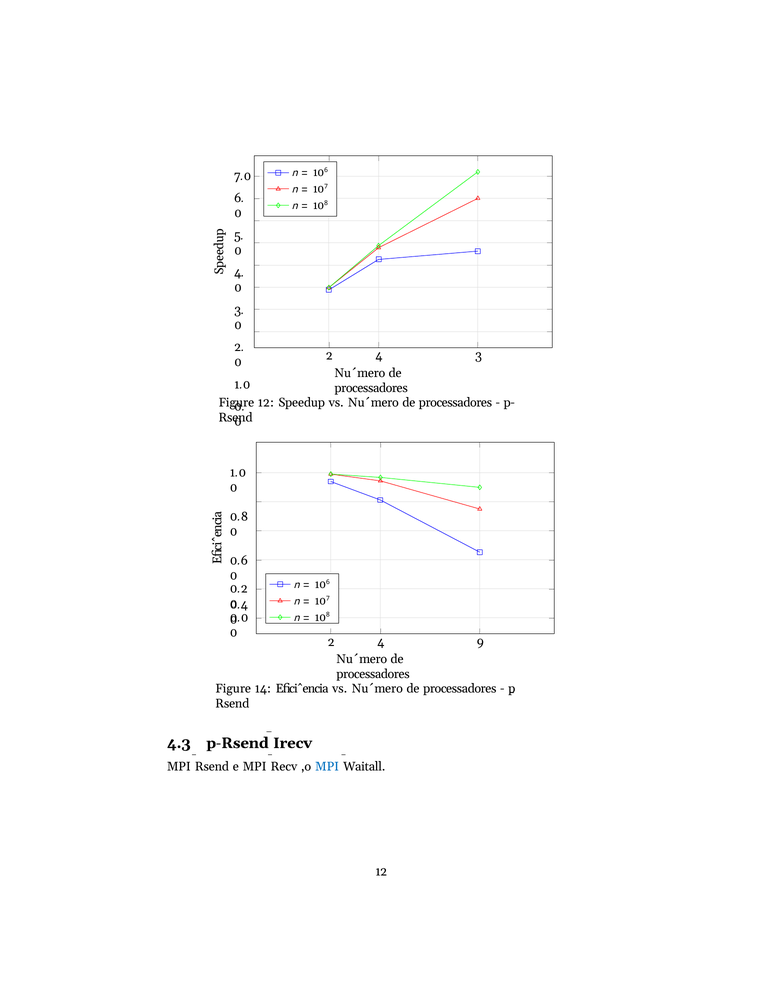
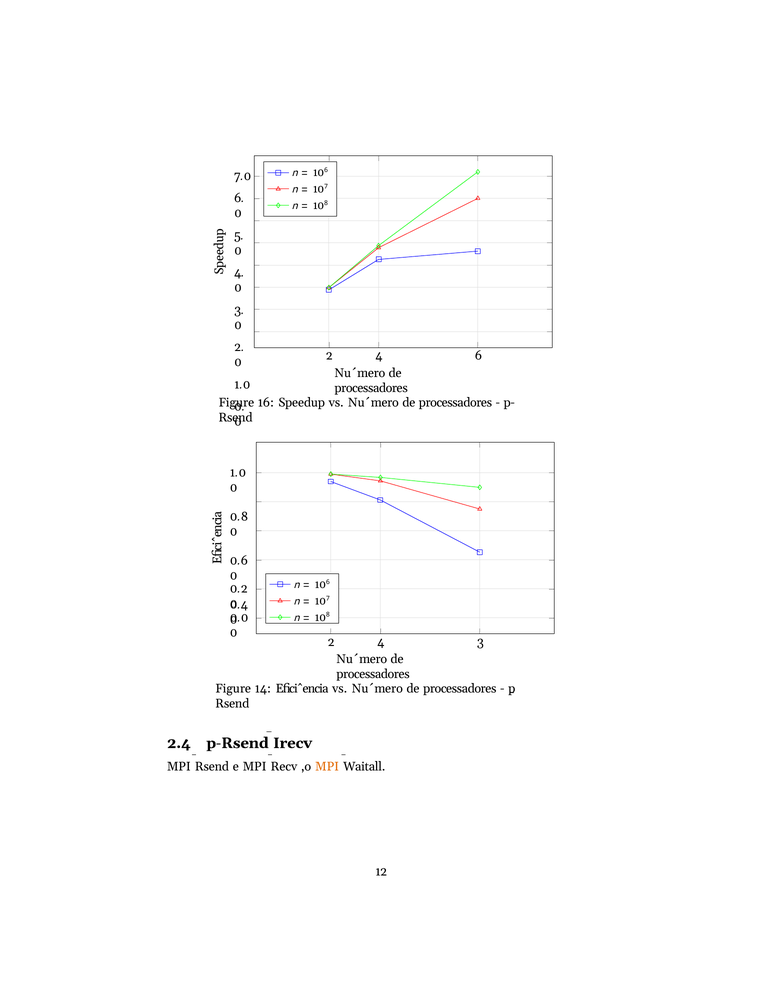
2 3: 3 -> 6
12 at (266, 403): 12 -> 16
2 9: 9 -> 3
4.3: 4.3 -> 2.4
MPI at (327, 767) colour: blue -> orange
